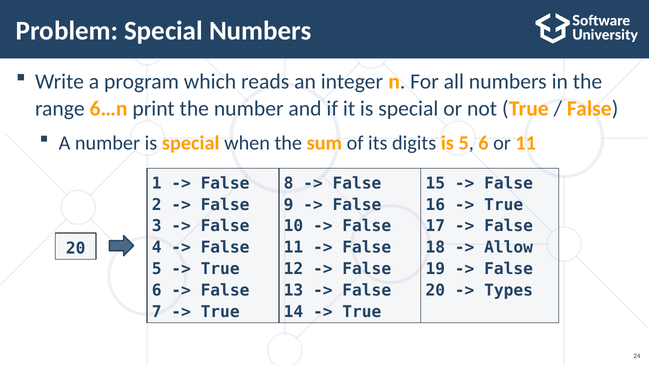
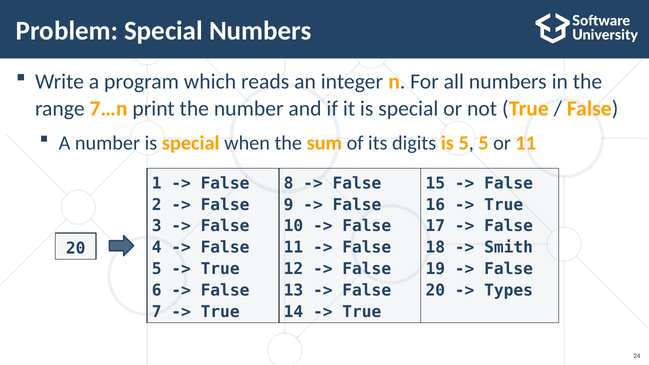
6…n: 6…n -> 7…n
5 6: 6 -> 5
Allow: Allow -> Smith
